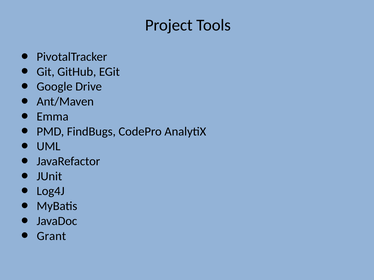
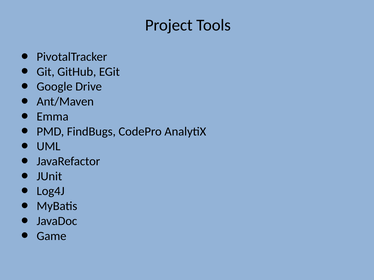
Grant: Grant -> Game
